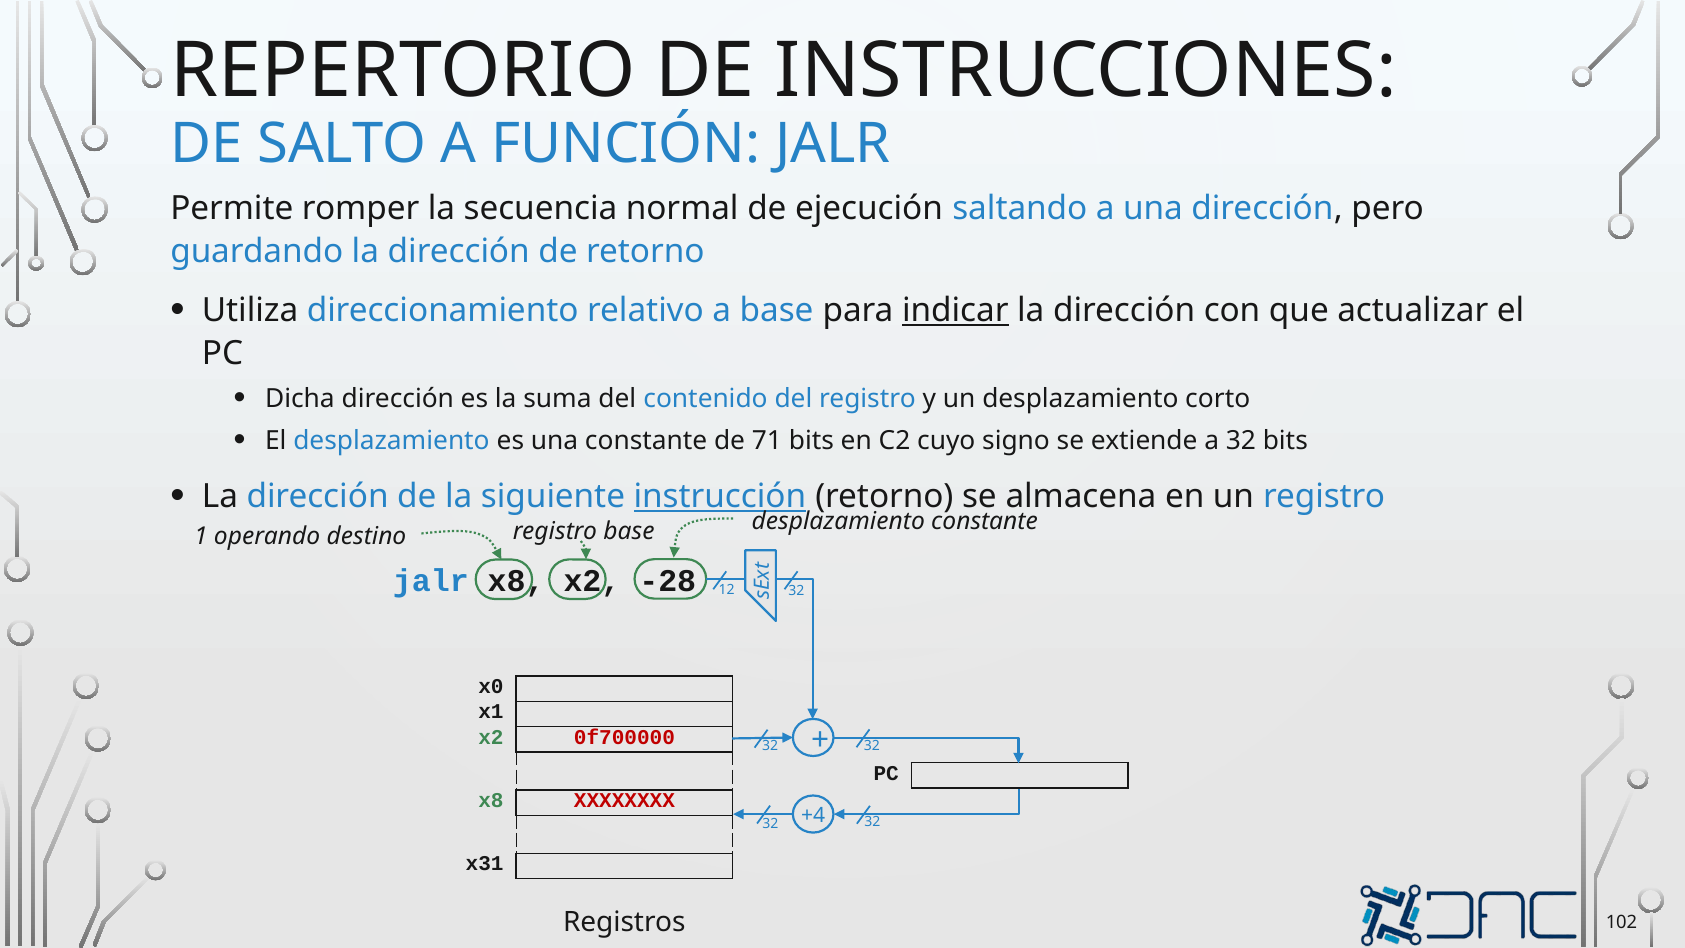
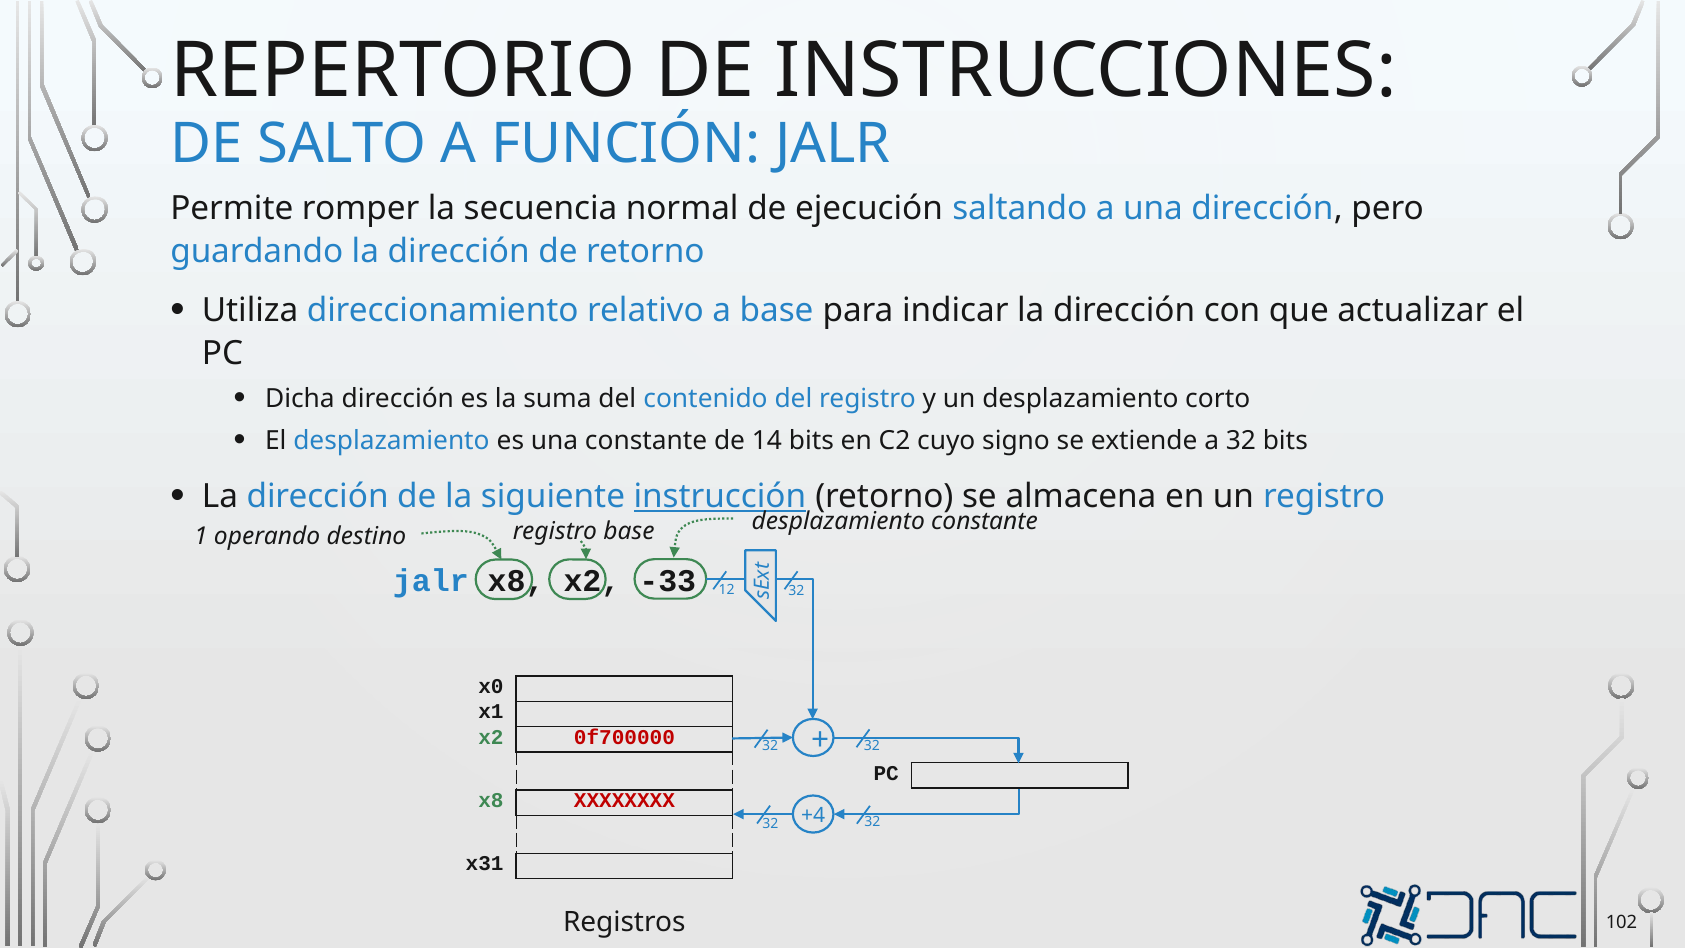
indicar underline: present -> none
71: 71 -> 14
-28: -28 -> -33
